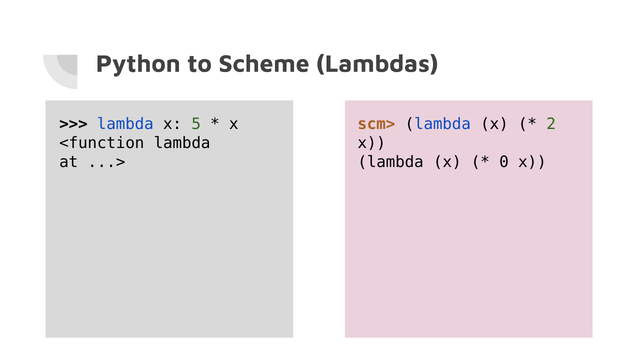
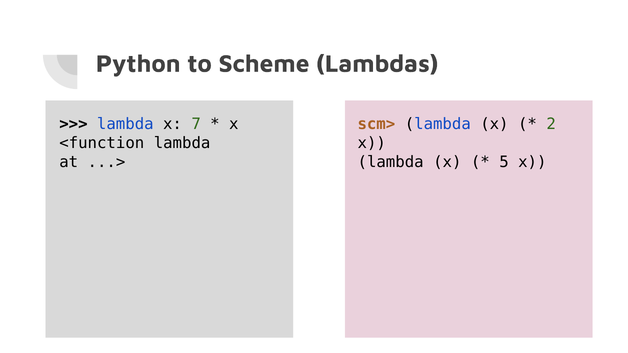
5: 5 -> 7
0: 0 -> 5
